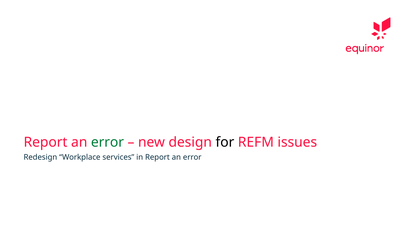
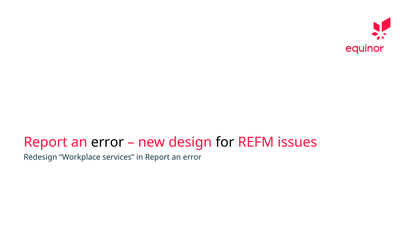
error at (107, 142) colour: green -> black
